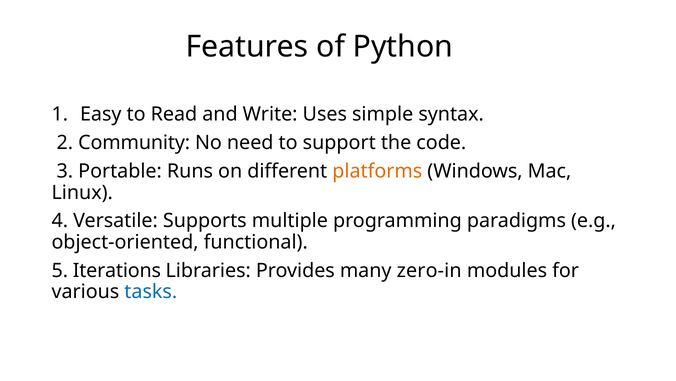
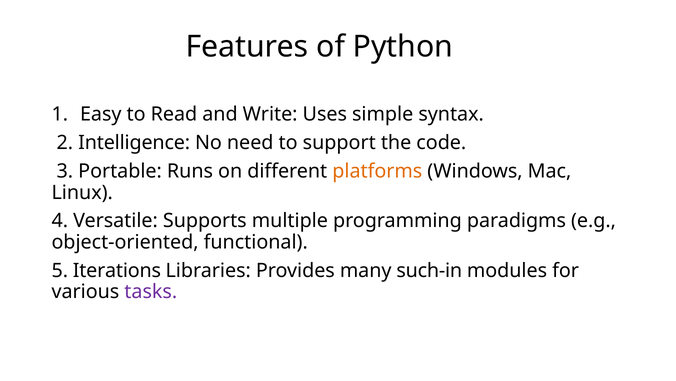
Community: Community -> Intelligence
zero-in: zero-in -> such-in
tasks colour: blue -> purple
